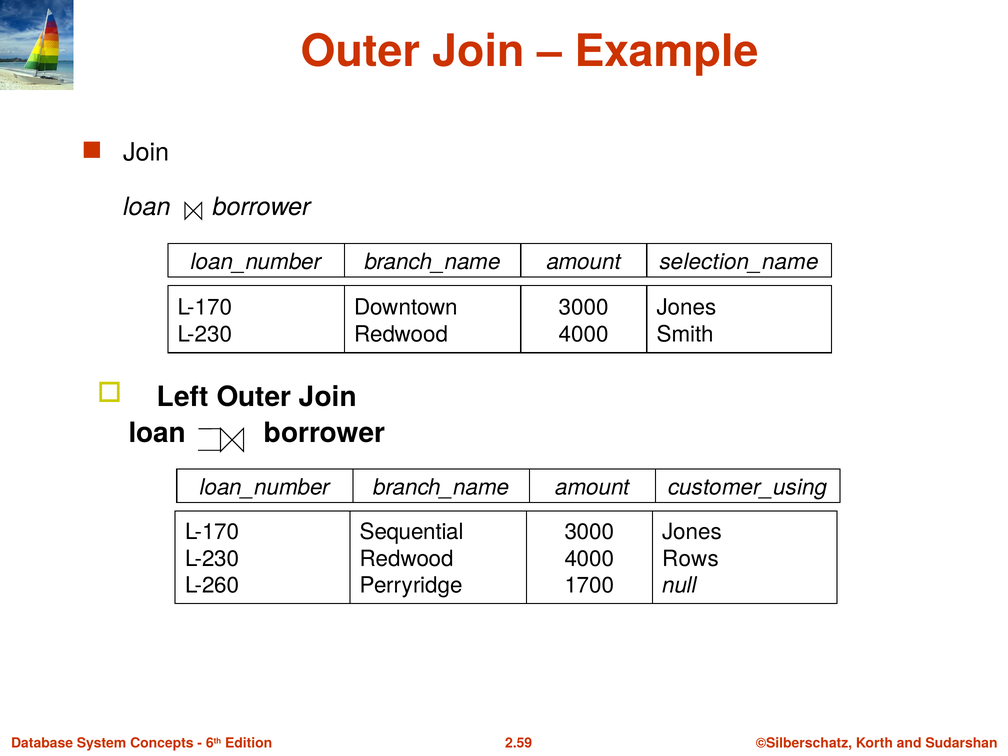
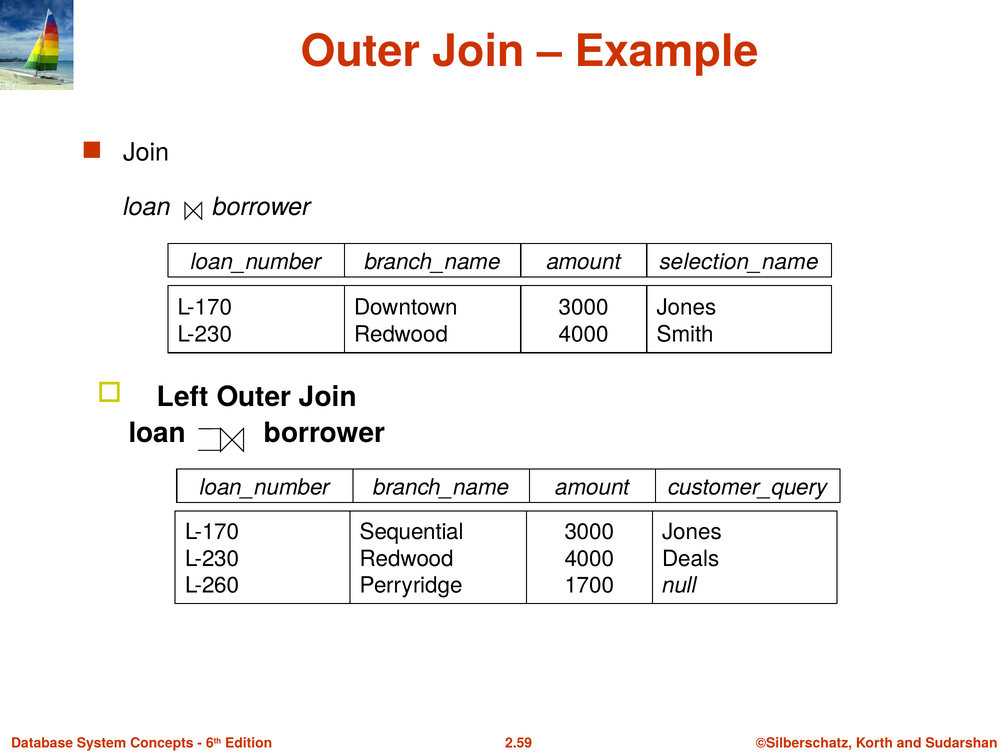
customer_using: customer_using -> customer_query
Rows: Rows -> Deals
